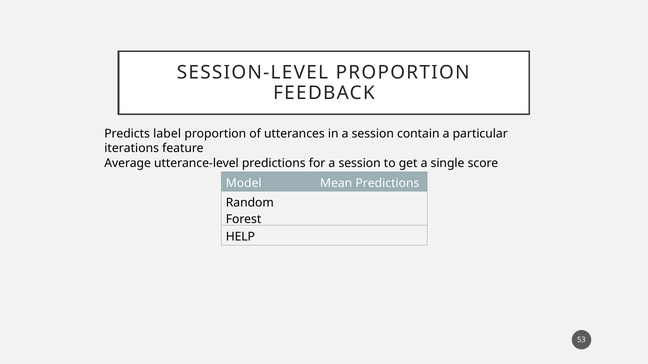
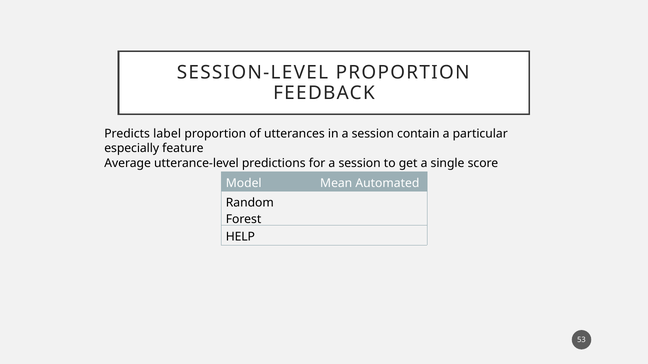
iterations: iterations -> especially
Mean Predictions: Predictions -> Automated
